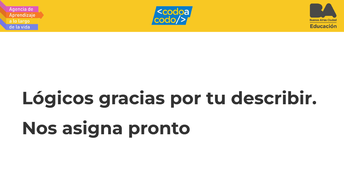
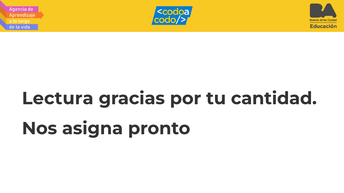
Lógicos: Lógicos -> Lectura
describir: describir -> cantidad
